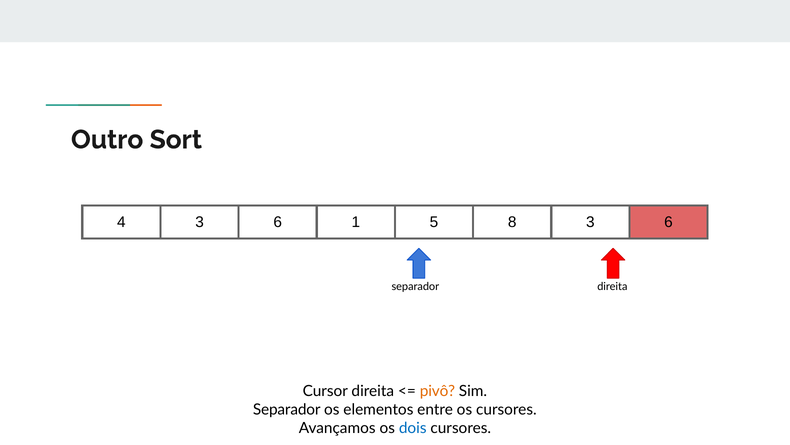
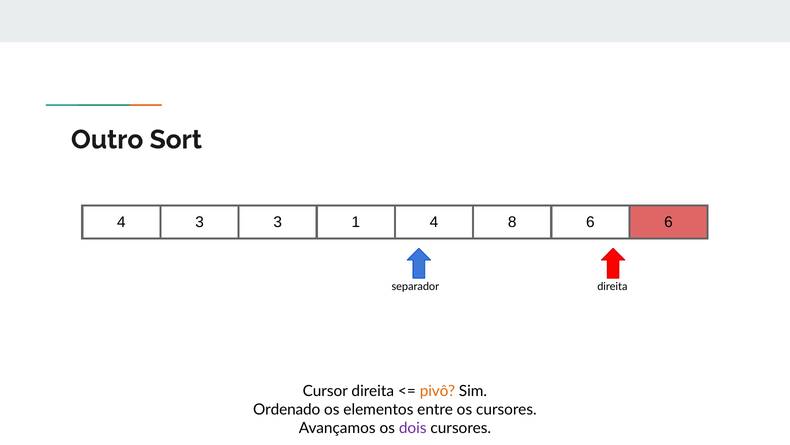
4 3 6: 6 -> 3
1 5: 5 -> 4
8 3: 3 -> 6
Separador at (287, 409): Separador -> Ordenado
dois colour: blue -> purple
